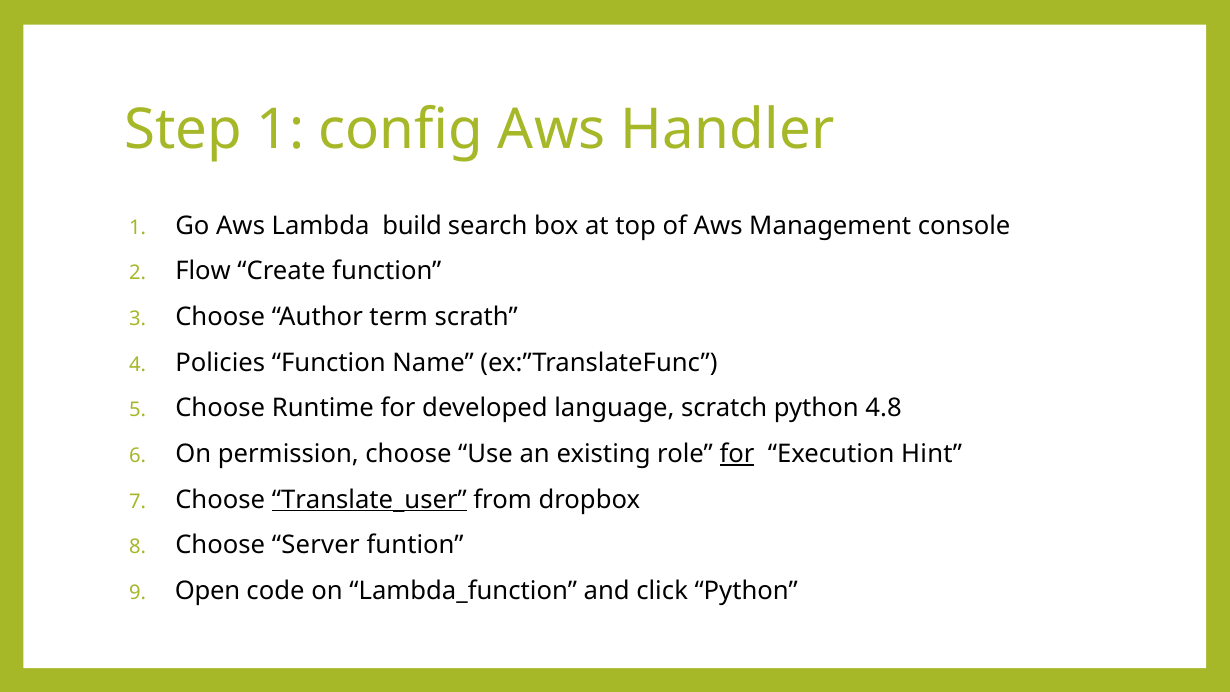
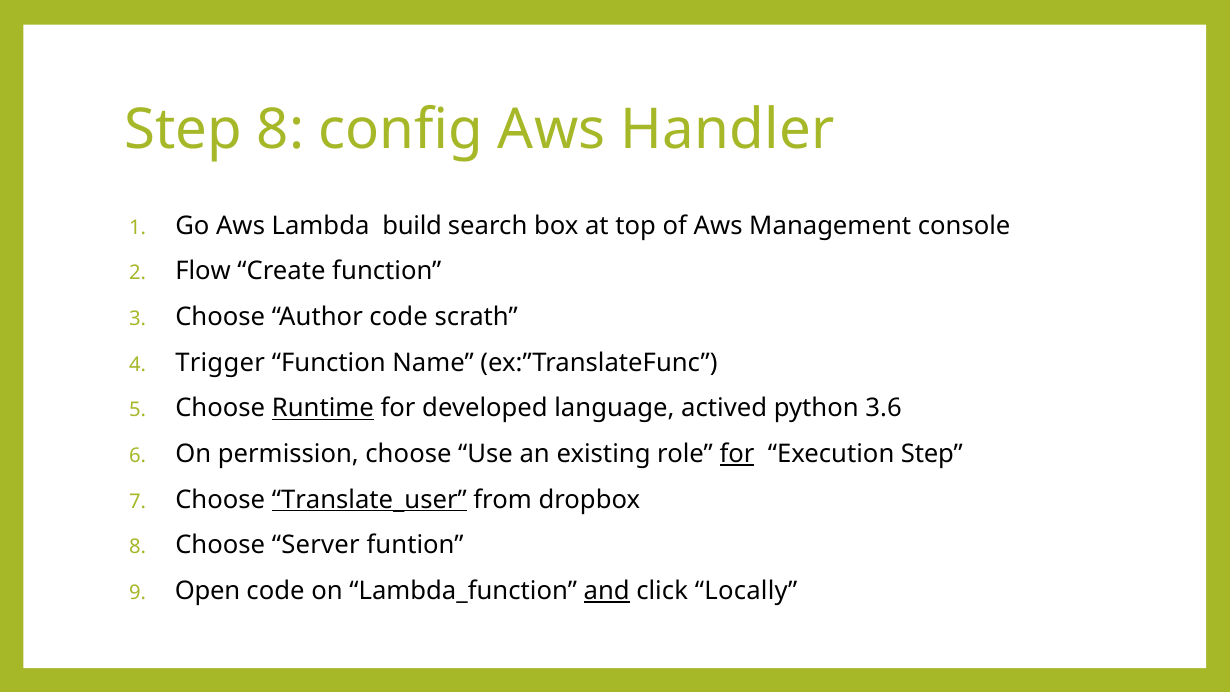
Step 1: 1 -> 8
Author term: term -> code
Policies: Policies -> Trigger
Runtime underline: none -> present
scratch: scratch -> actived
4.8: 4.8 -> 3.6
Execution Hint: Hint -> Step
and underline: none -> present
click Python: Python -> Locally
